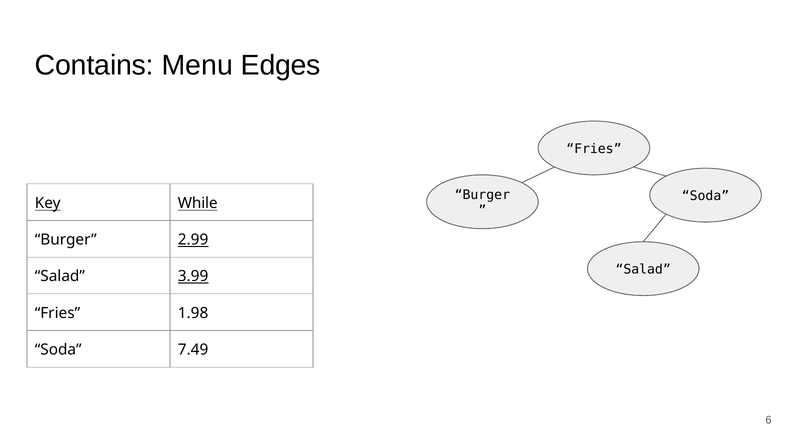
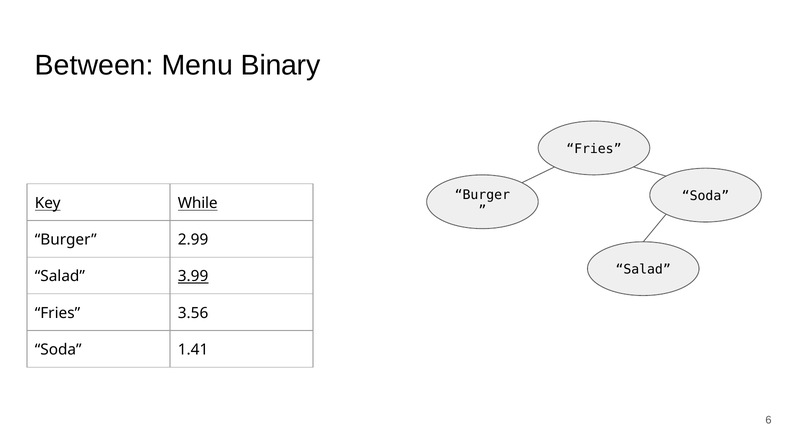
Contains: Contains -> Between
Edges: Edges -> Binary
2.99 underline: present -> none
1.98: 1.98 -> 3.56
7.49: 7.49 -> 1.41
